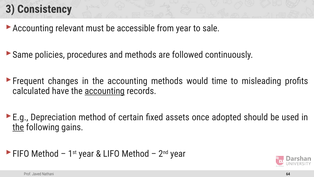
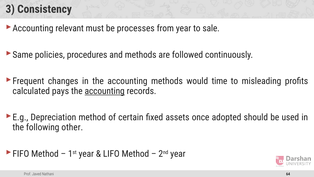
accessible: accessible -> processes
have: have -> pays
the at (18, 127) underline: present -> none
gains: gains -> other
